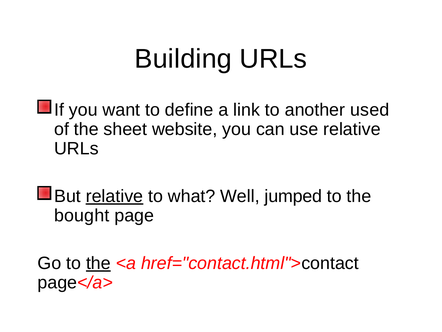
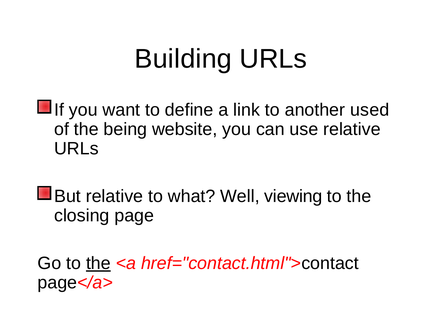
sheet: sheet -> being
relative at (114, 196) underline: present -> none
jumped: jumped -> viewing
bought: bought -> closing
